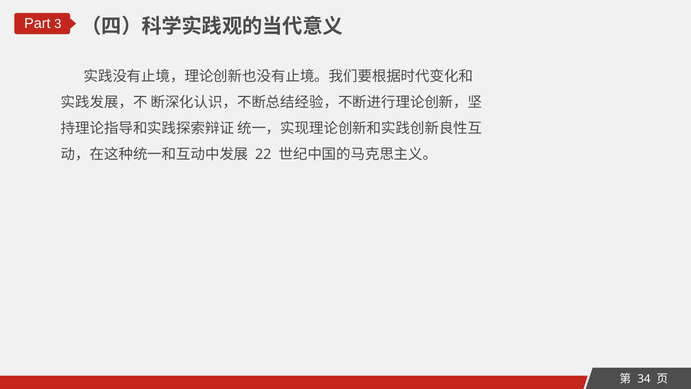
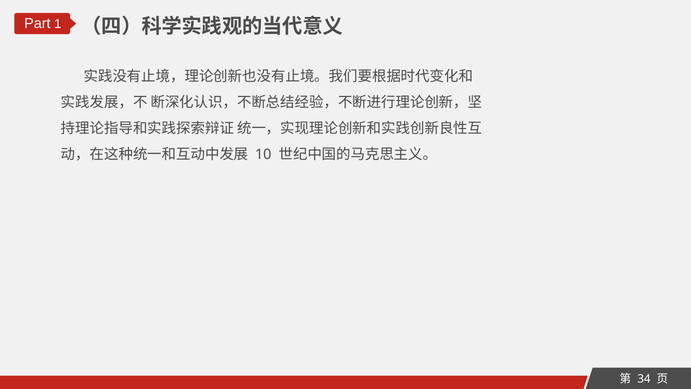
3: 3 -> 1
22: 22 -> 10
